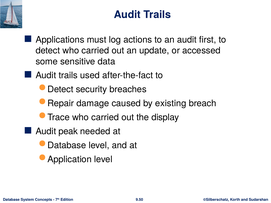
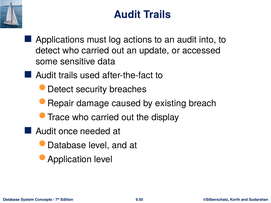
first: first -> into
peak: peak -> once
